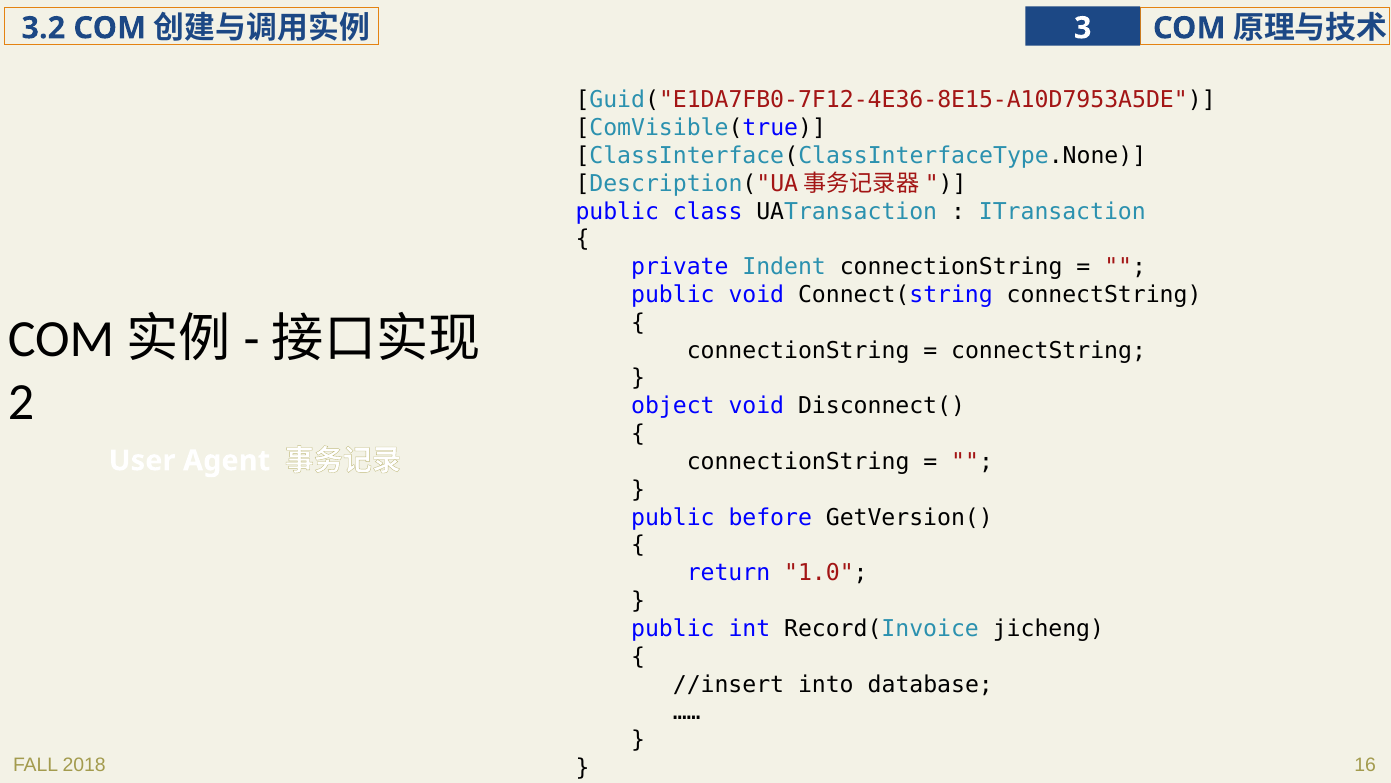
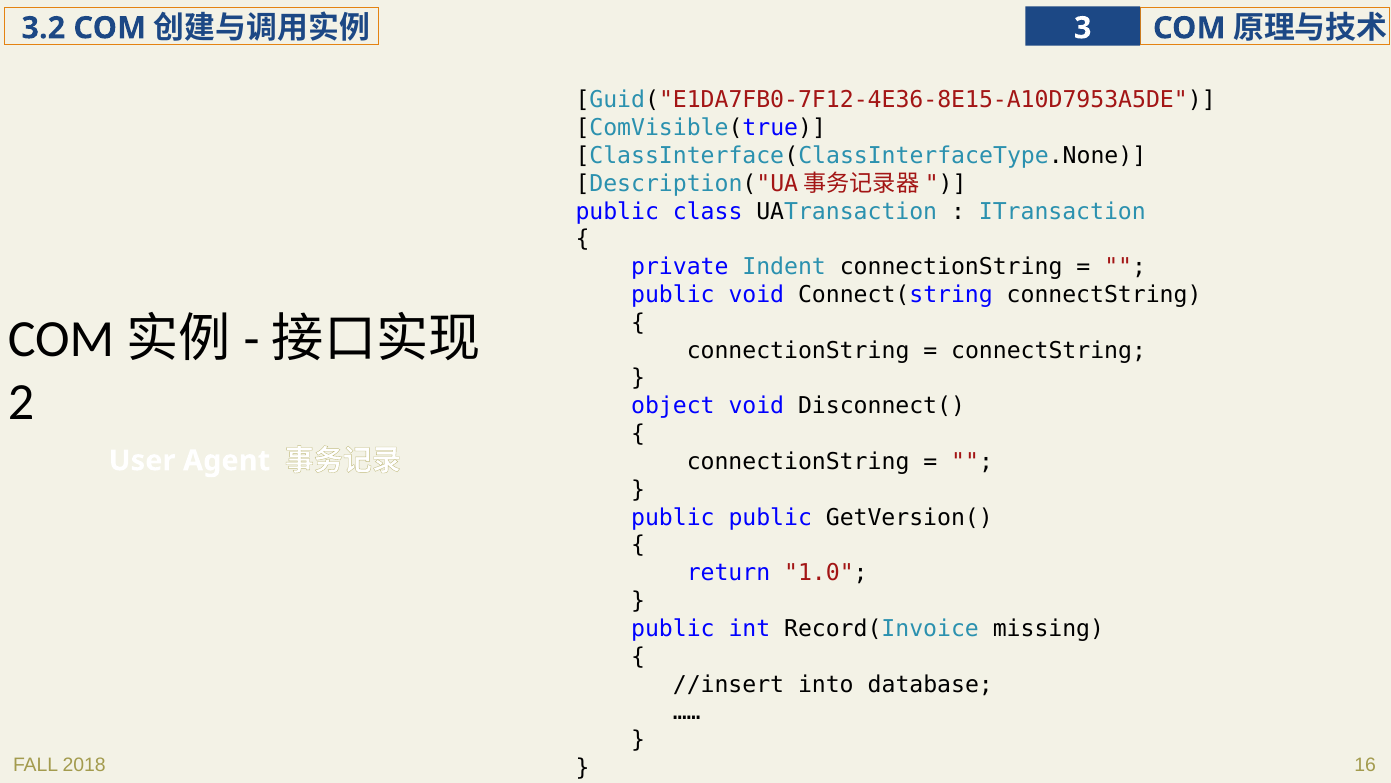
public before: before -> public
jicheng: jicheng -> missing
